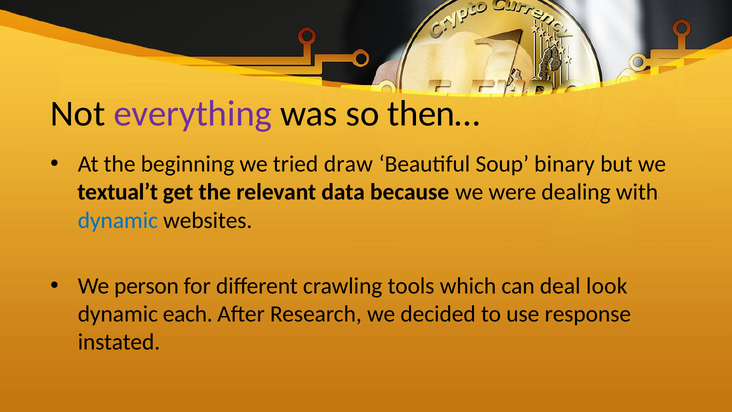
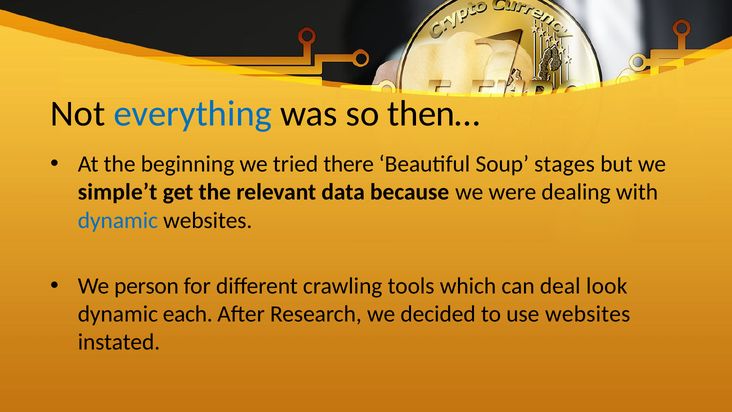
everything colour: purple -> blue
draw: draw -> there
binary: binary -> stages
textual’t: textual’t -> simple’t
use response: response -> websites
